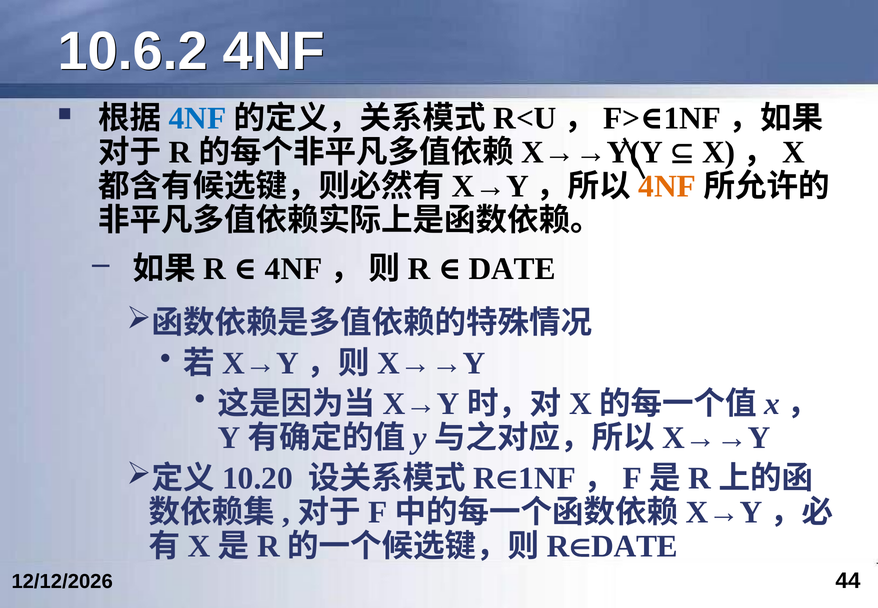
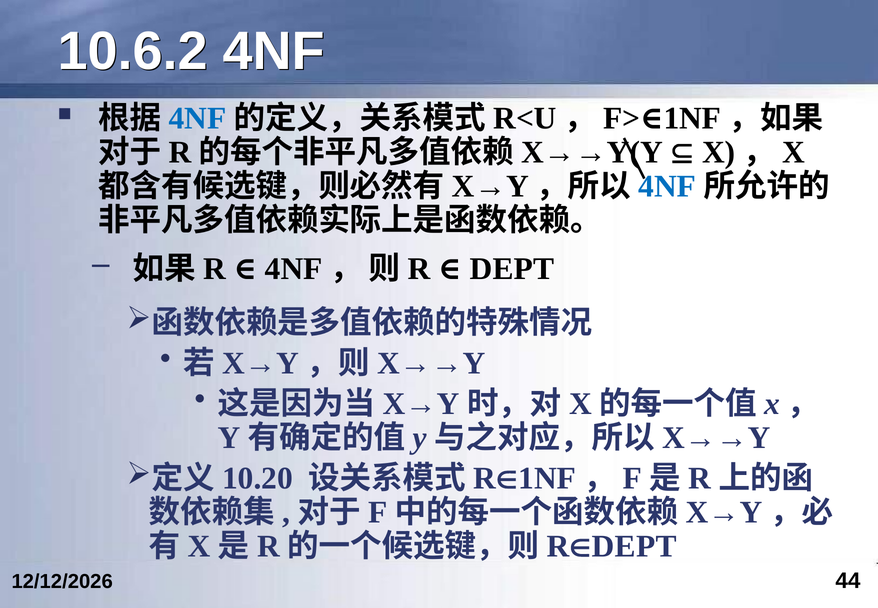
4NF at (667, 186) colour: orange -> blue
DATE at (512, 269): DATE -> DEPT
DATE at (635, 546): DATE -> DEPT
